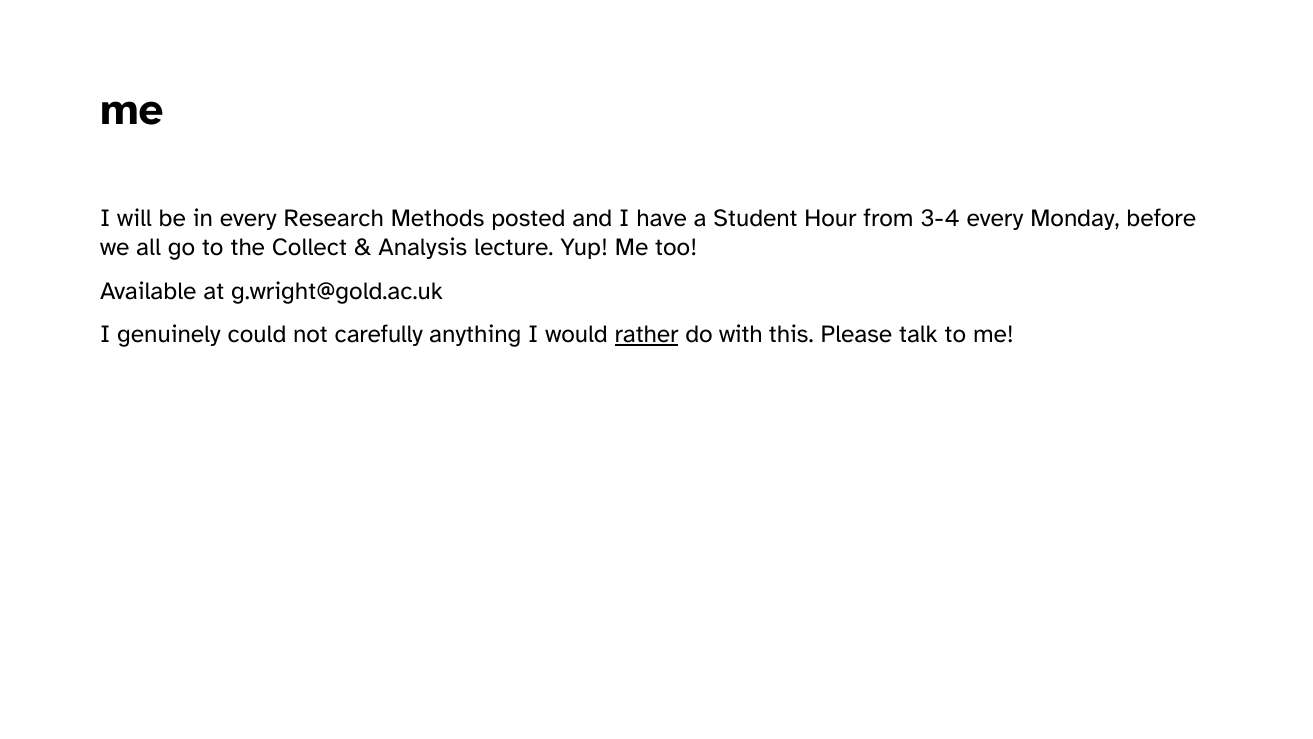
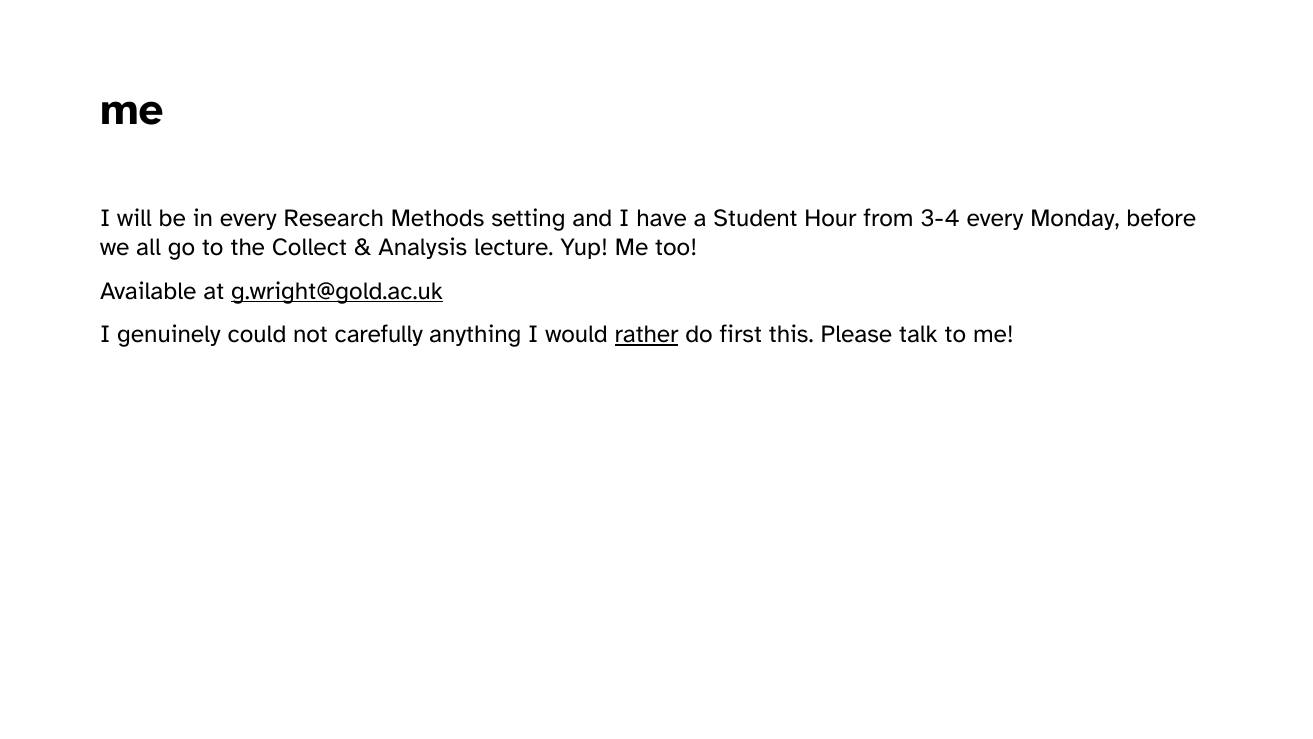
posted: posted -> setting
g.wright@gold.ac.uk underline: none -> present
with: with -> first
